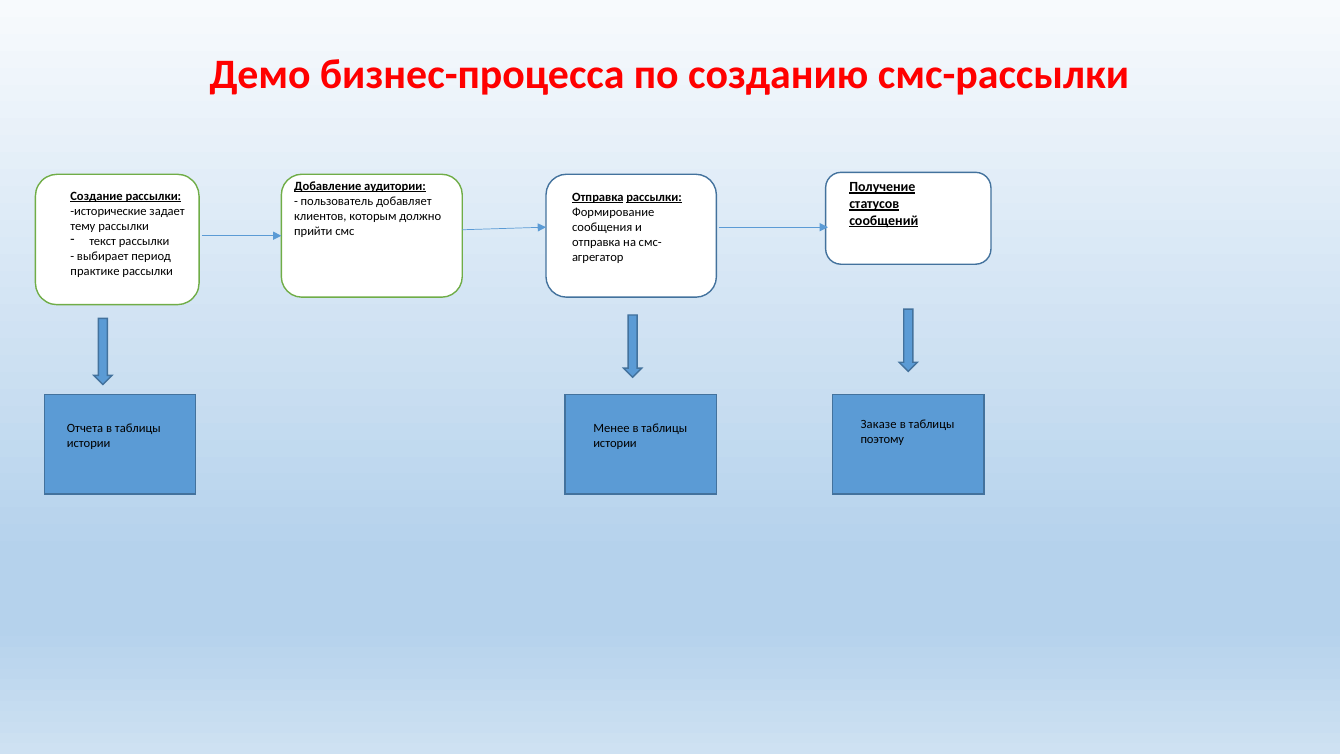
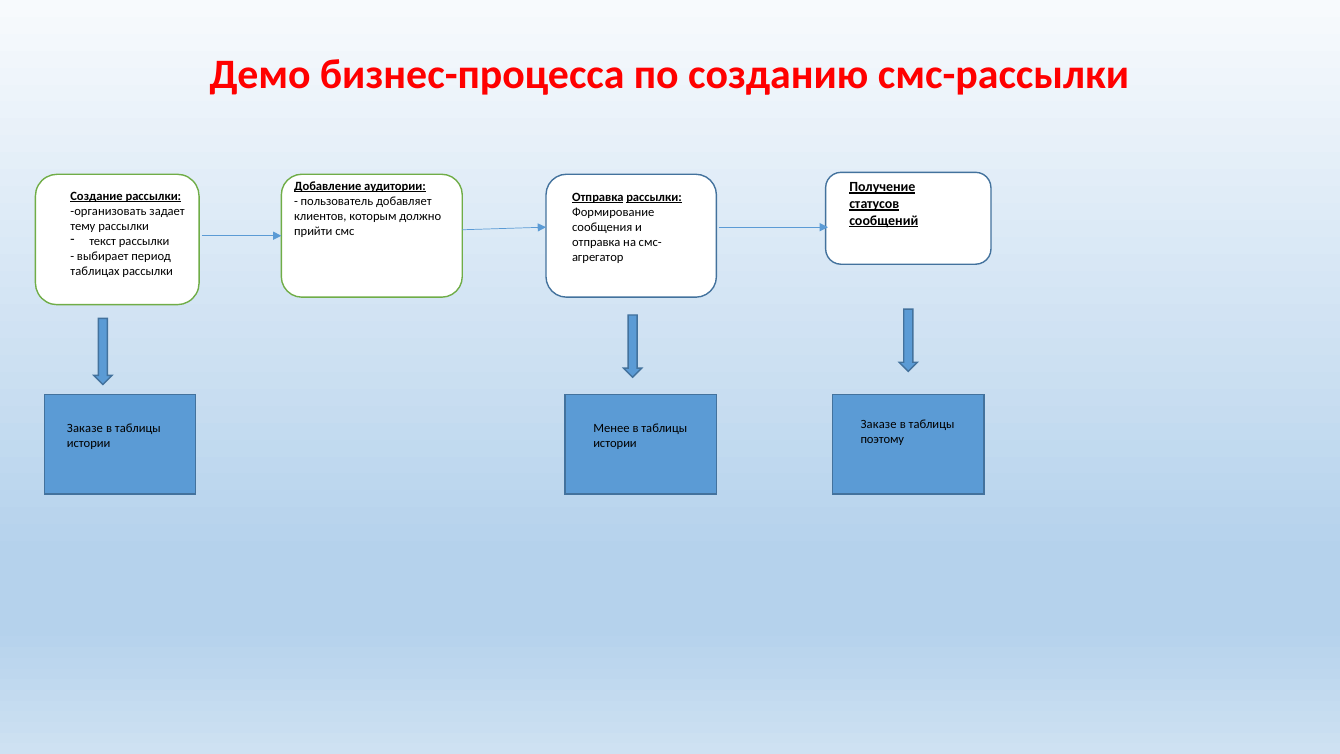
исторические: исторические -> организовать
практике: практике -> таблицах
Отчета at (85, 428): Отчета -> Заказе
